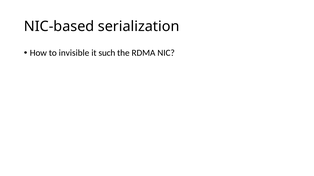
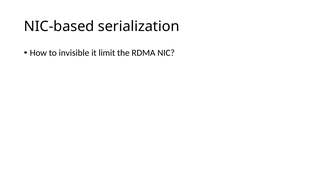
such: such -> limit
